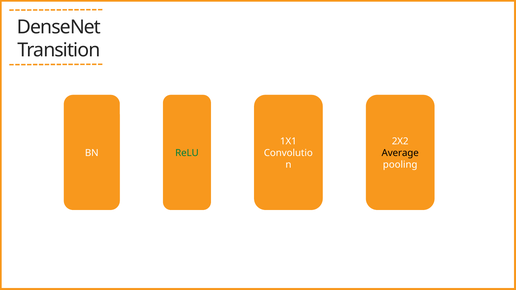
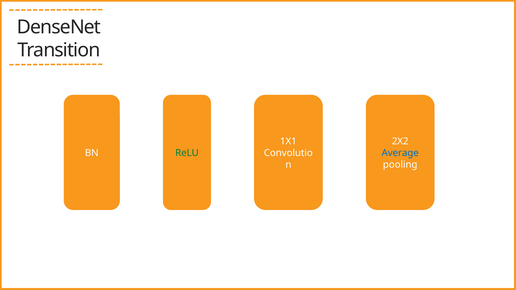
Average colour: black -> blue
